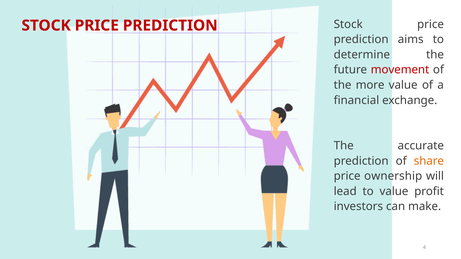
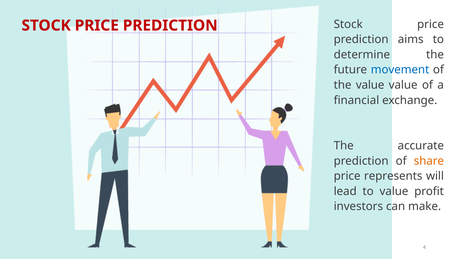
movement colour: red -> blue
the more: more -> value
ownership: ownership -> represents
